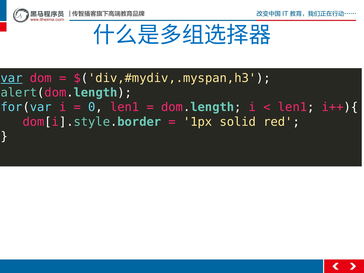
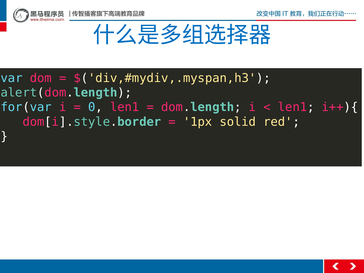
var underline: present -> none
